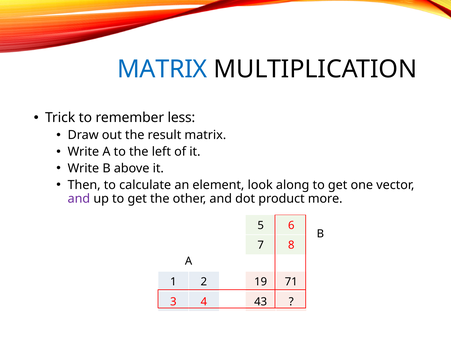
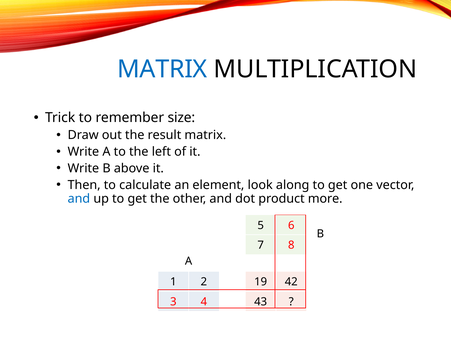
less: less -> size
and at (79, 199) colour: purple -> blue
71: 71 -> 42
